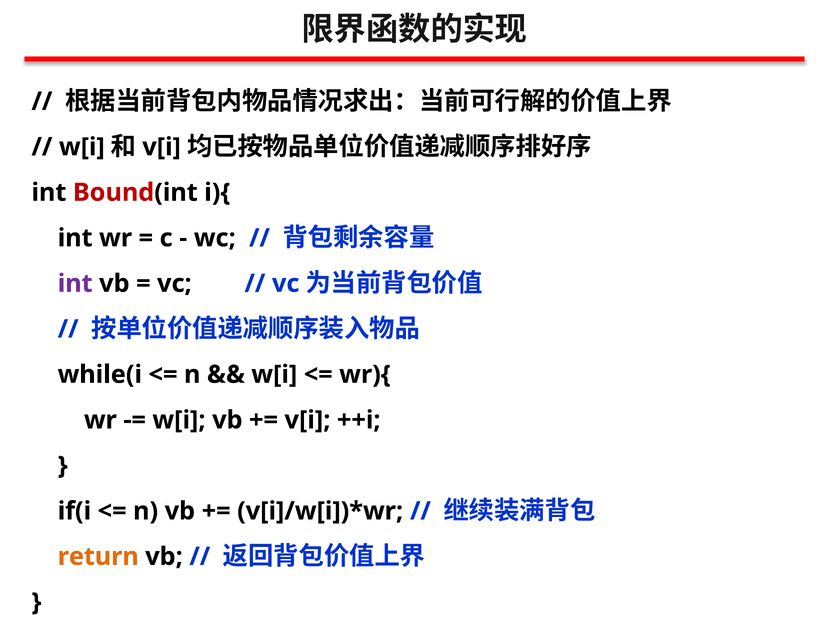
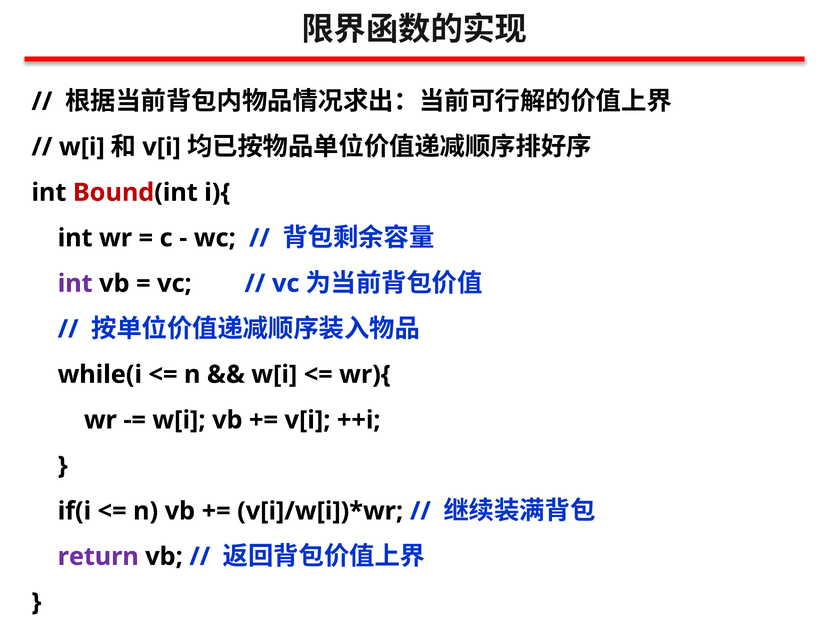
return colour: orange -> purple
